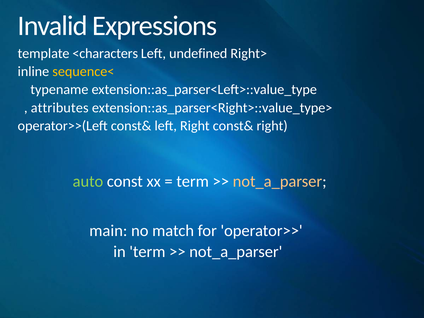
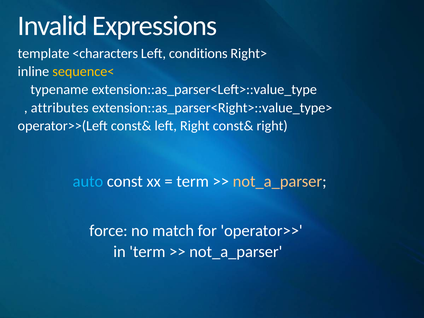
undefined: undefined -> conditions
auto colour: light green -> light blue
main: main -> force
